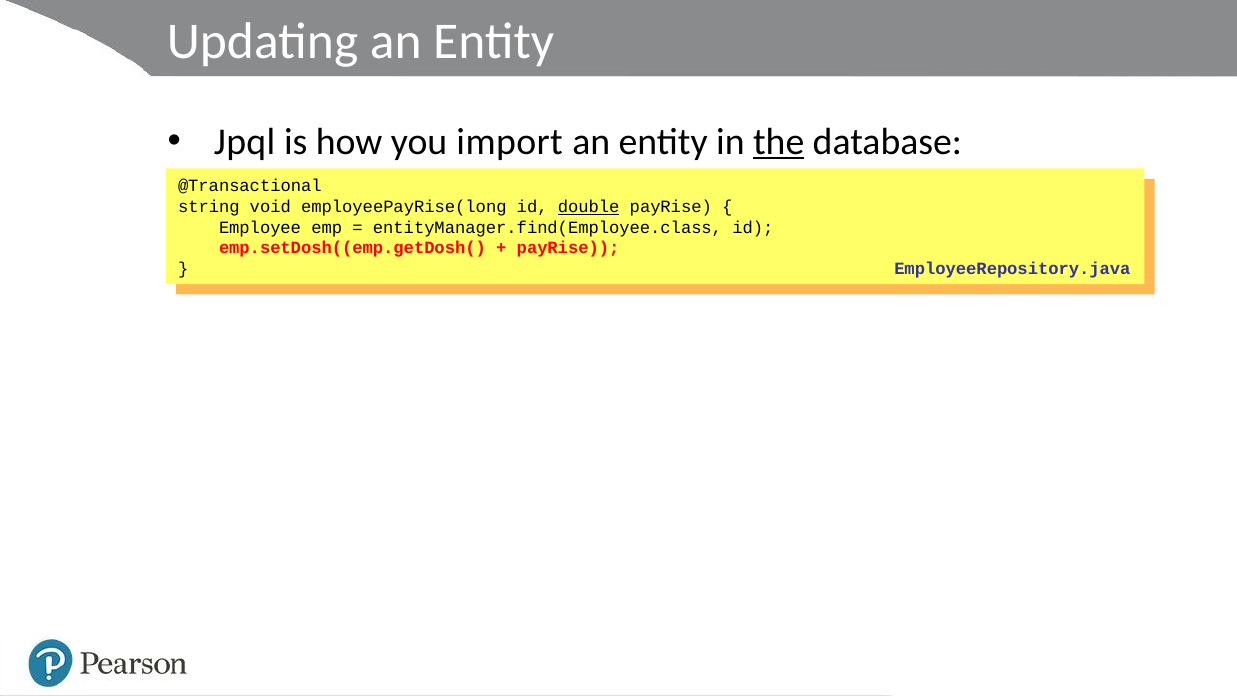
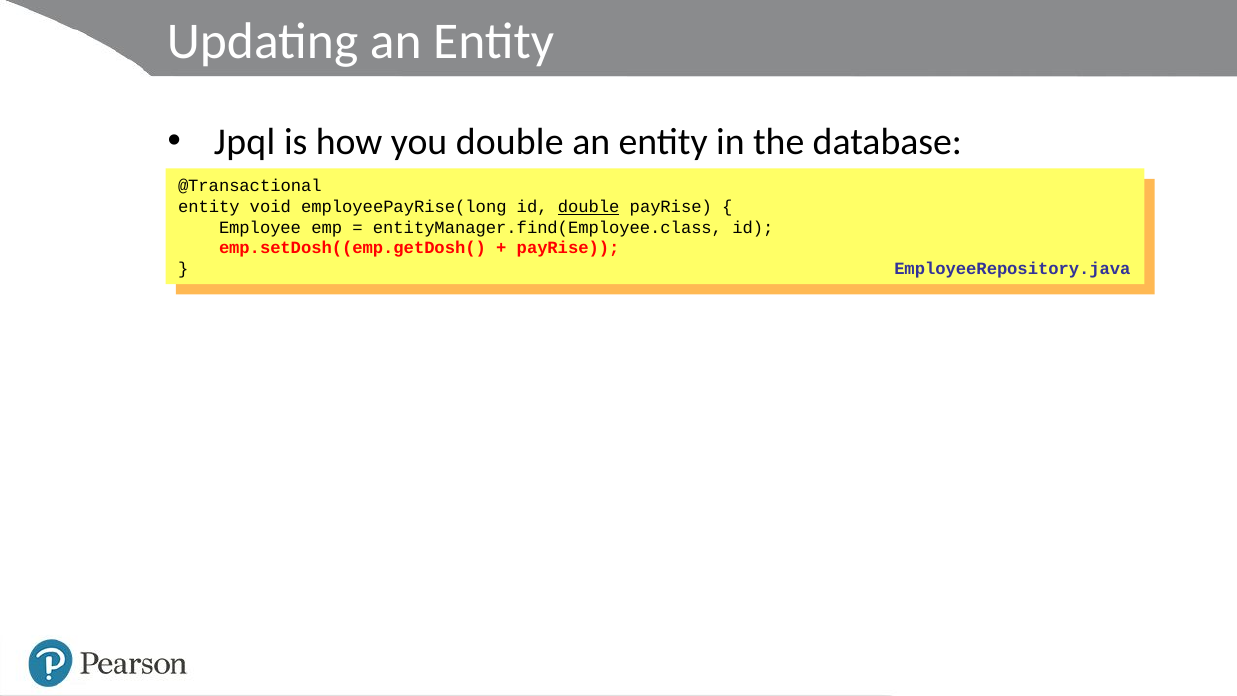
you import: import -> double
the underline: present -> none
string at (209, 207): string -> entity
